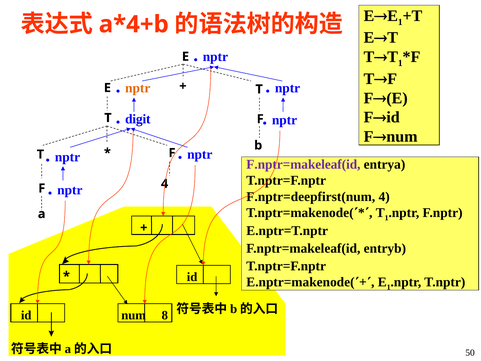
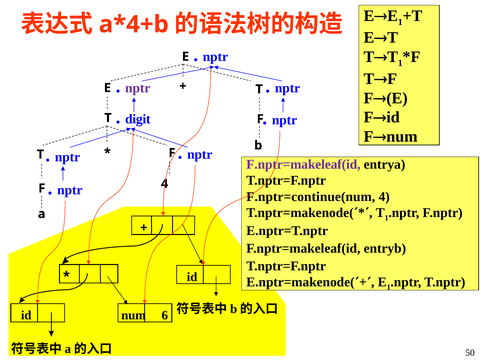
nptr at (138, 88) colour: orange -> purple
F.nptr=deepfirst(num: F.nptr=deepfirst(num -> F.nptr=continue(num
8: 8 -> 6
